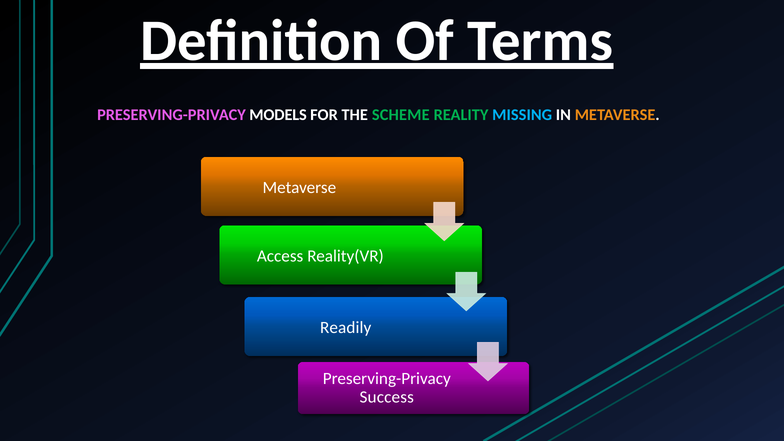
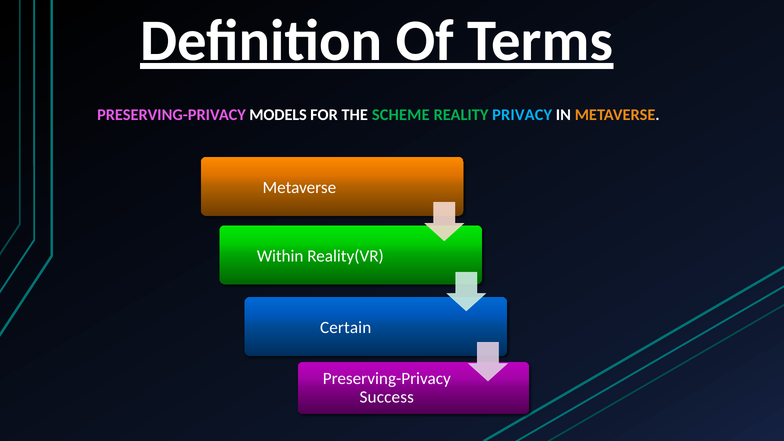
MISSING: MISSING -> PRIVACY
Access: Access -> Within
Readily: Readily -> Certain
